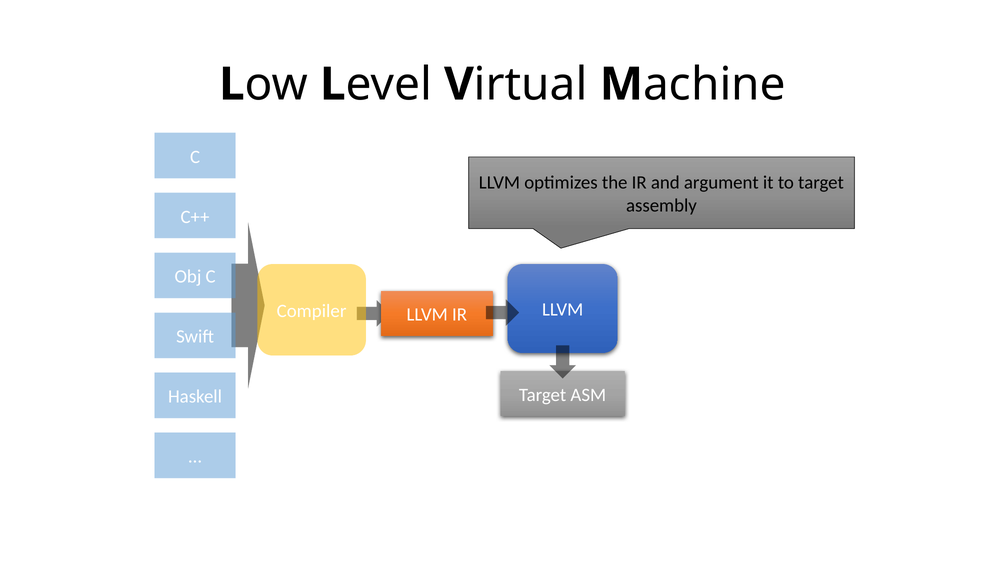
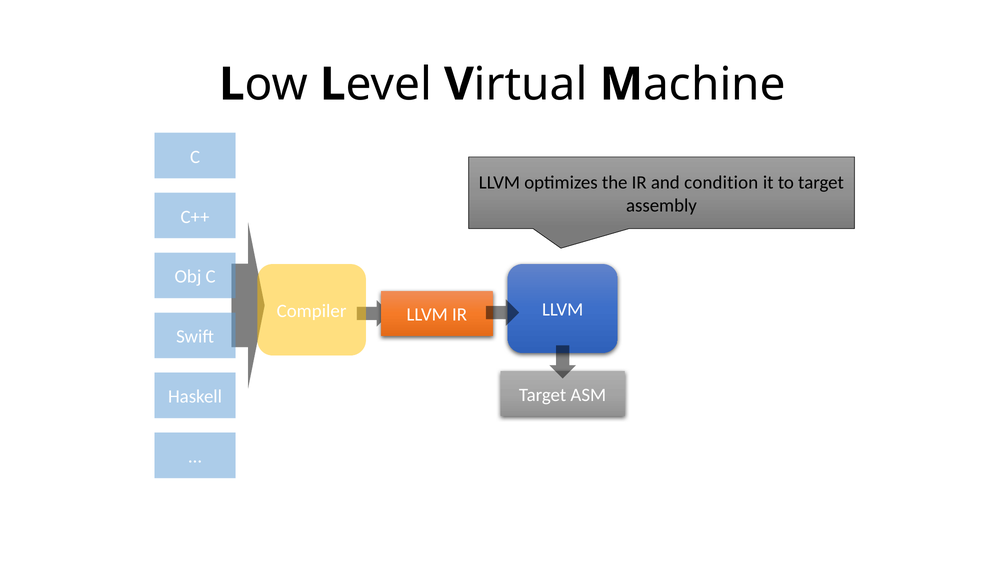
argument: argument -> condition
